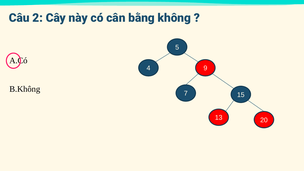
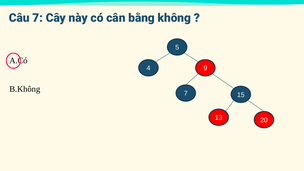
Câu 2: 2 -> 7
